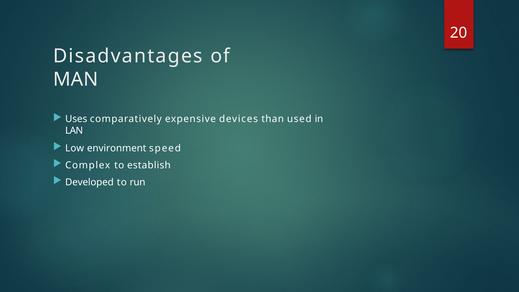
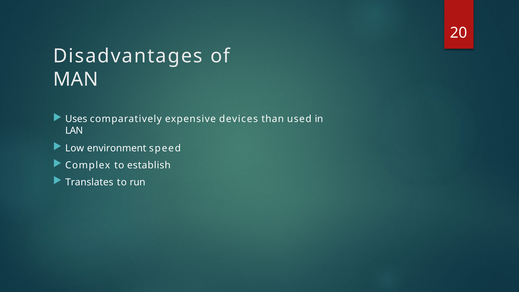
Developed: Developed -> Translates
